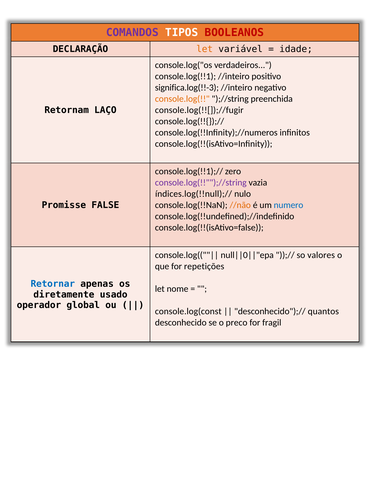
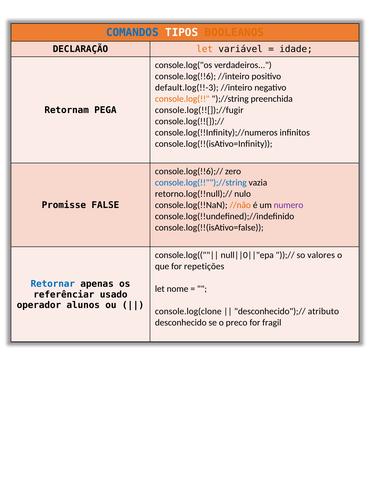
COMANDOS colour: purple -> blue
BOOLEANOS colour: red -> orange
console.log(!!1: console.log(!!1 -> console.log(!!6
significa.log(!!-3: significa.log(!!-3 -> default.log(!!-3
LAÇO: LAÇO -> PEGA
console.log(!!1);//: console.log(!!1);// -> console.log(!!6);//
console.log(!!"");//string colour: purple -> blue
índices.log(!!null);//: índices.log(!!null);// -> retorno.log(!!null);//
numero colour: blue -> purple
diretamente: diretamente -> referênciar
global: global -> alunos
console.log(const: console.log(const -> console.log(clone
quantos: quantos -> atributo
